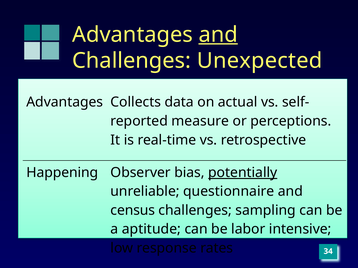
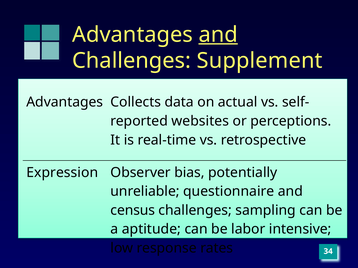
Unexpected: Unexpected -> Supplement
measure: measure -> websites
Happening: Happening -> Expression
potentially underline: present -> none
